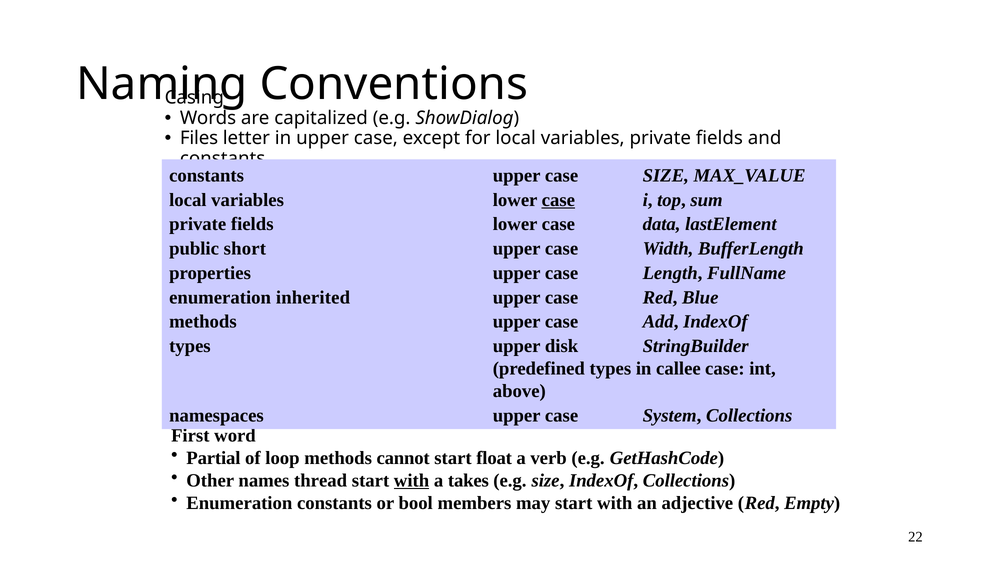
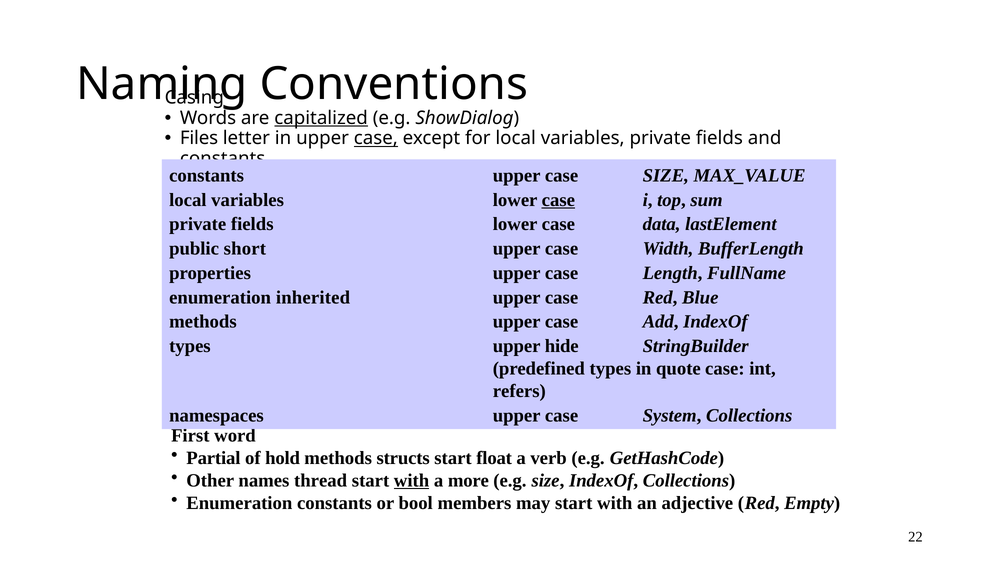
capitalized underline: none -> present
case at (376, 138) underline: none -> present
disk: disk -> hide
callee: callee -> quote
above: above -> refers
loop: loop -> hold
cannot: cannot -> structs
takes: takes -> more
